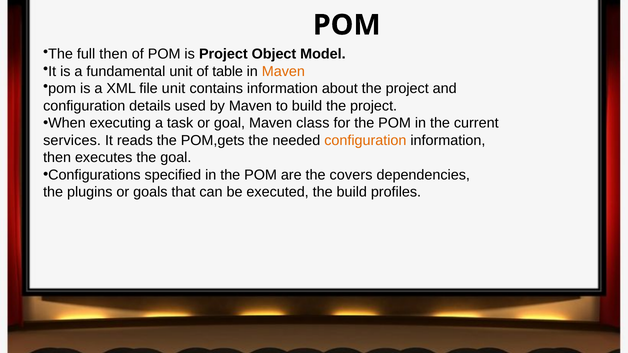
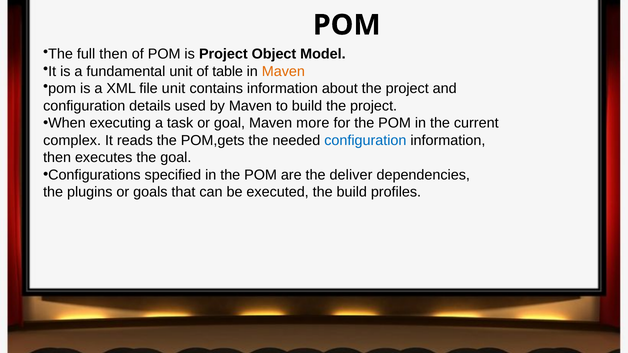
class: class -> more
services: services -> complex
configuration at (365, 141) colour: orange -> blue
covers: covers -> deliver
